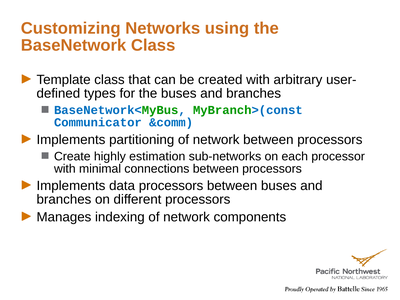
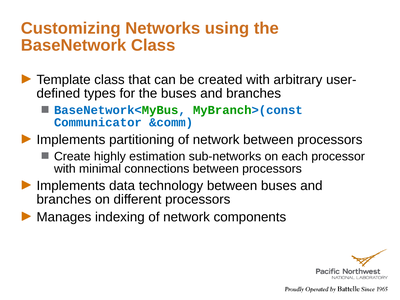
data processors: processors -> technology
